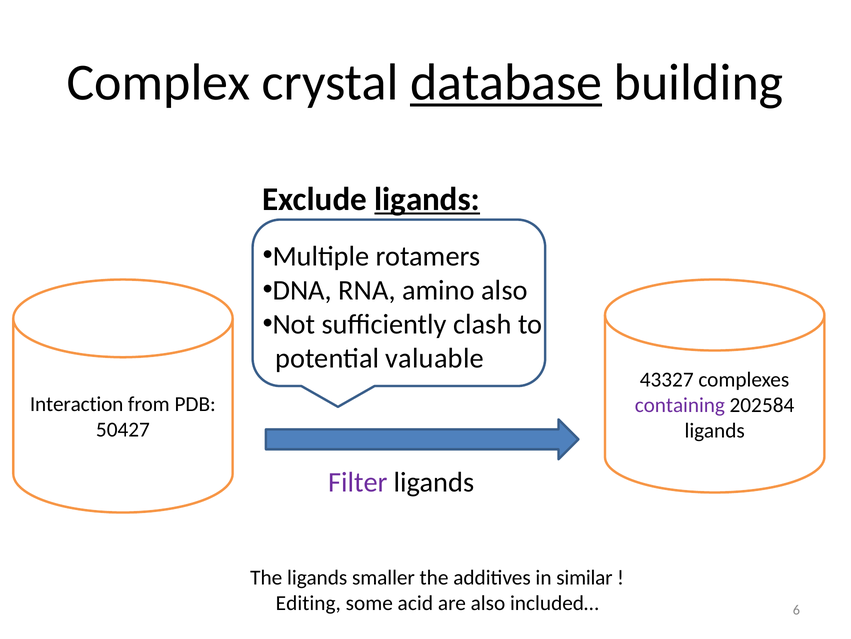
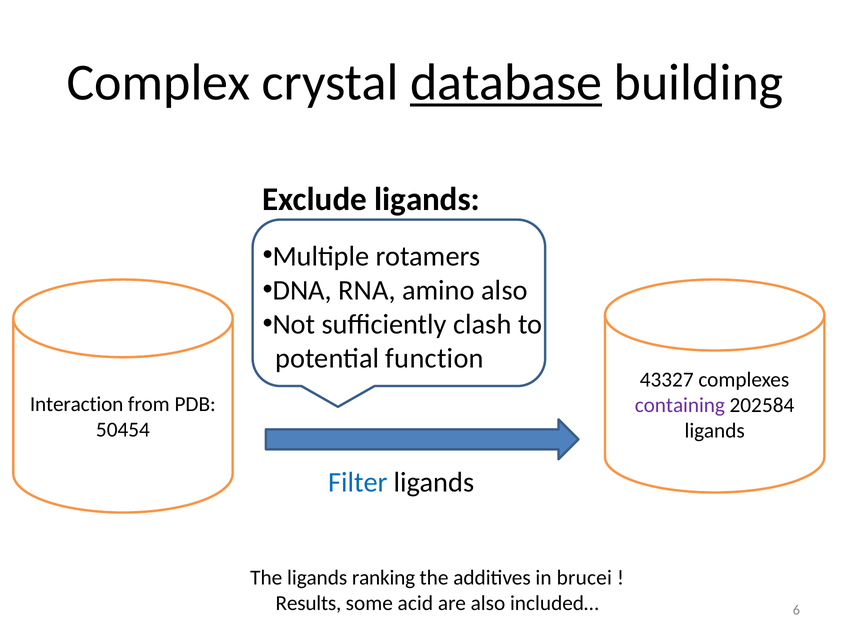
ligands at (427, 199) underline: present -> none
valuable: valuable -> function
50427: 50427 -> 50454
Filter colour: purple -> blue
smaller: smaller -> ranking
similar: similar -> brucei
Editing: Editing -> Results
